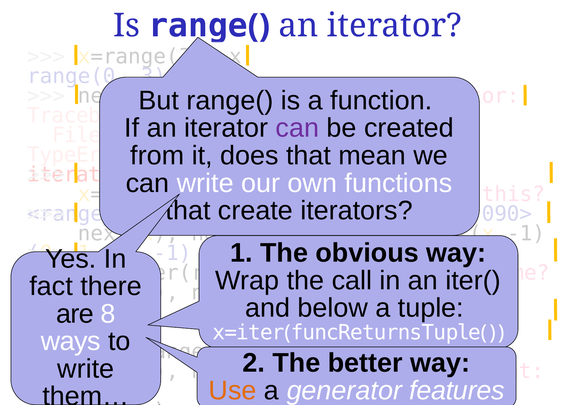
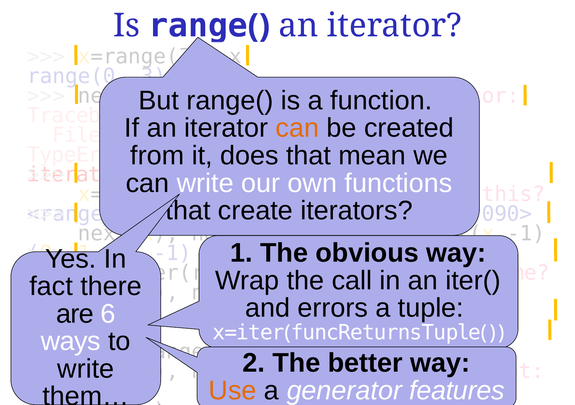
can at (297, 128) colour: purple -> orange
below: below -> errors
8: 8 -> 6
